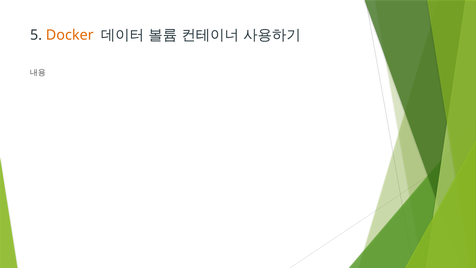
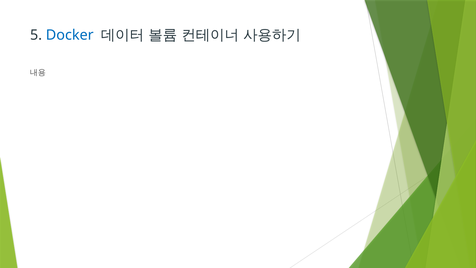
Docker colour: orange -> blue
